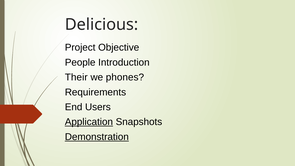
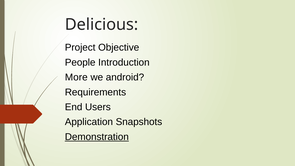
Their: Their -> More
phones: phones -> android
Application underline: present -> none
